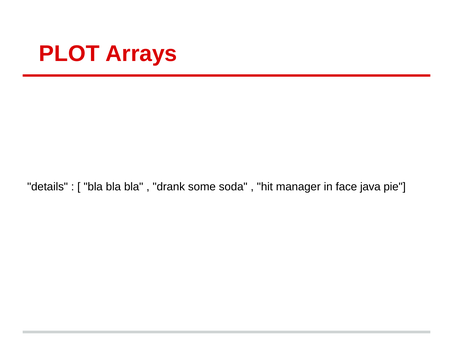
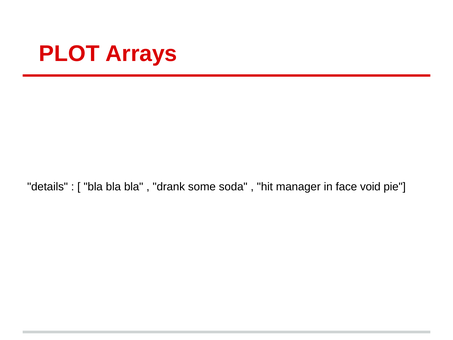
java: java -> void
